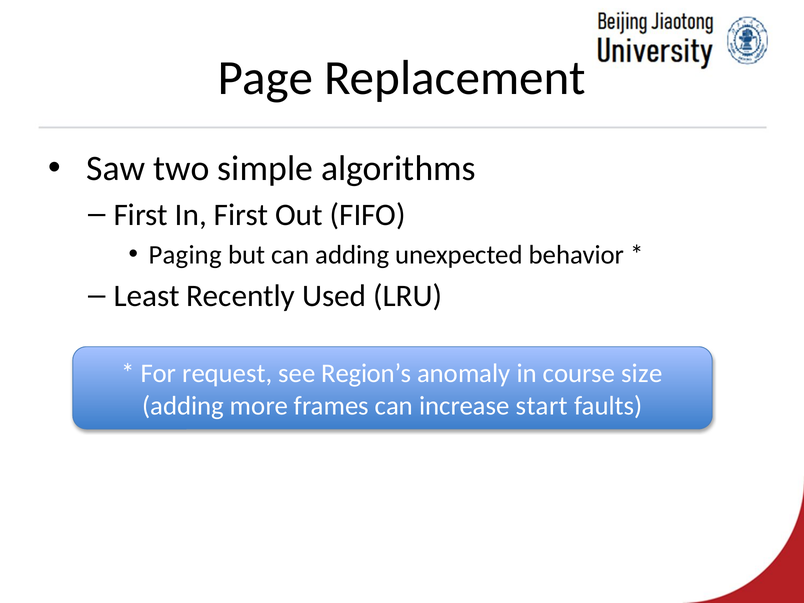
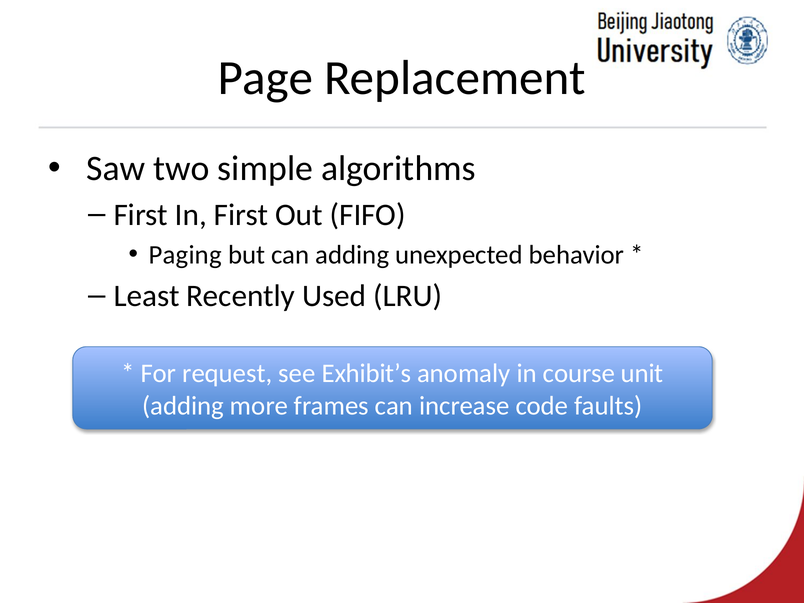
Region’s: Region’s -> Exhibit’s
size: size -> unit
start: start -> code
